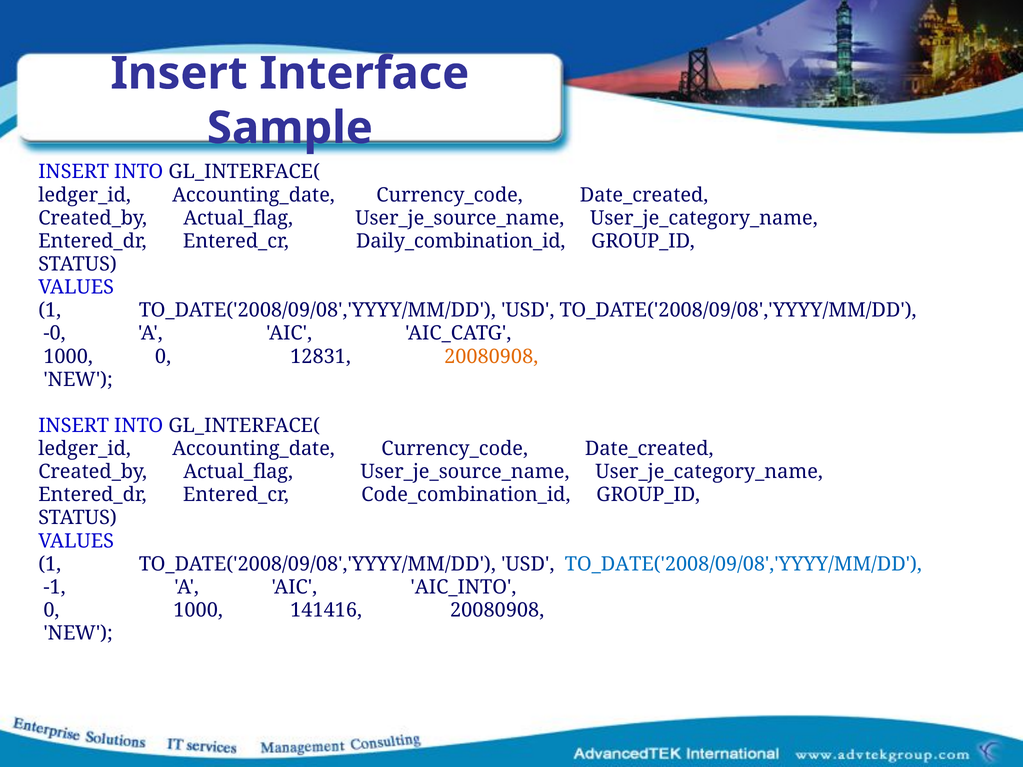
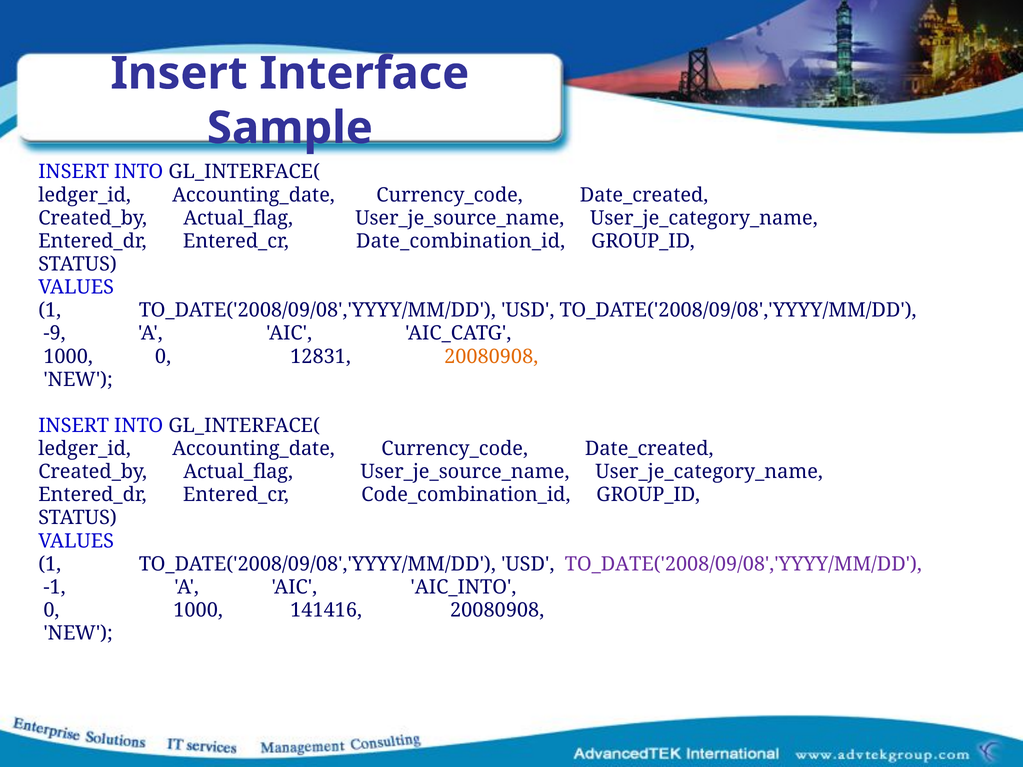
Daily_combination_id: Daily_combination_id -> Date_combination_id
-0: -0 -> -9
TO_DATE('2008/09/08','YYYY/MM/DD at (743, 564) colour: blue -> purple
